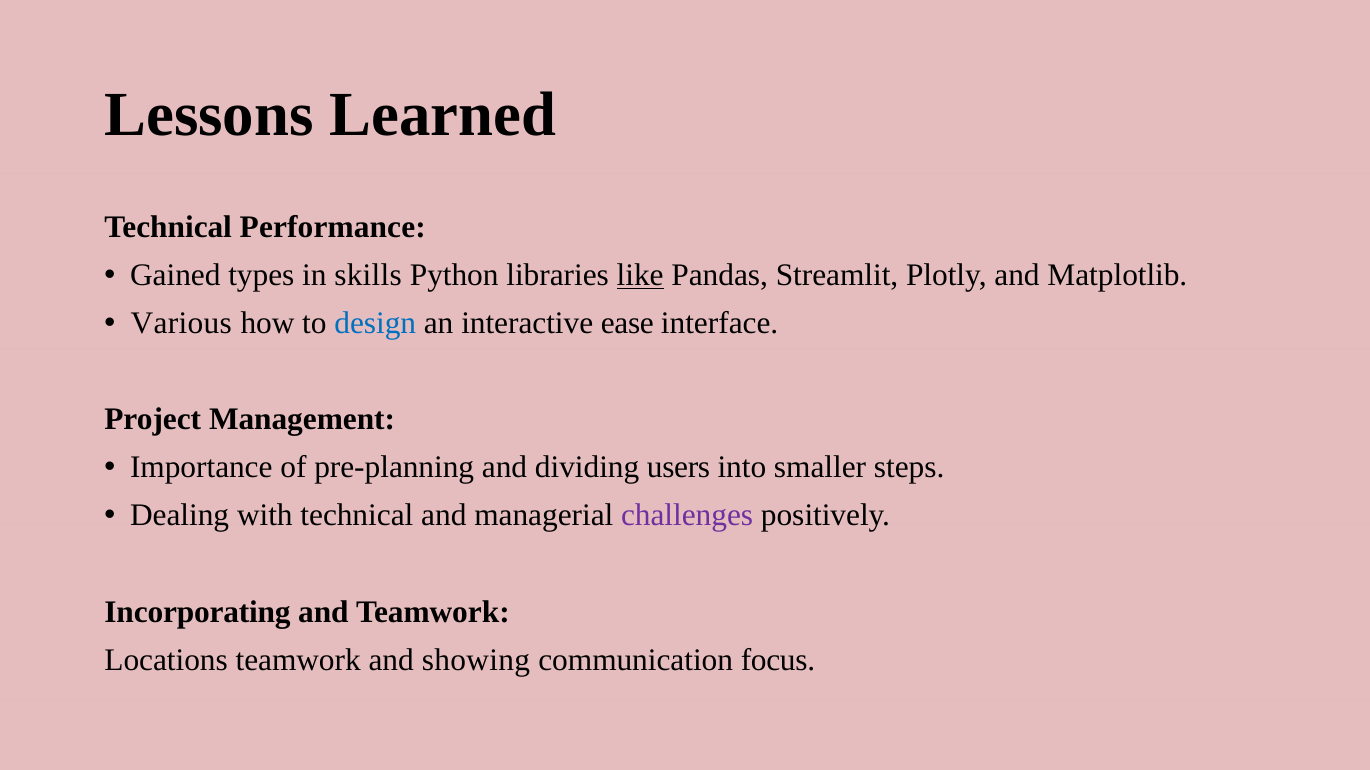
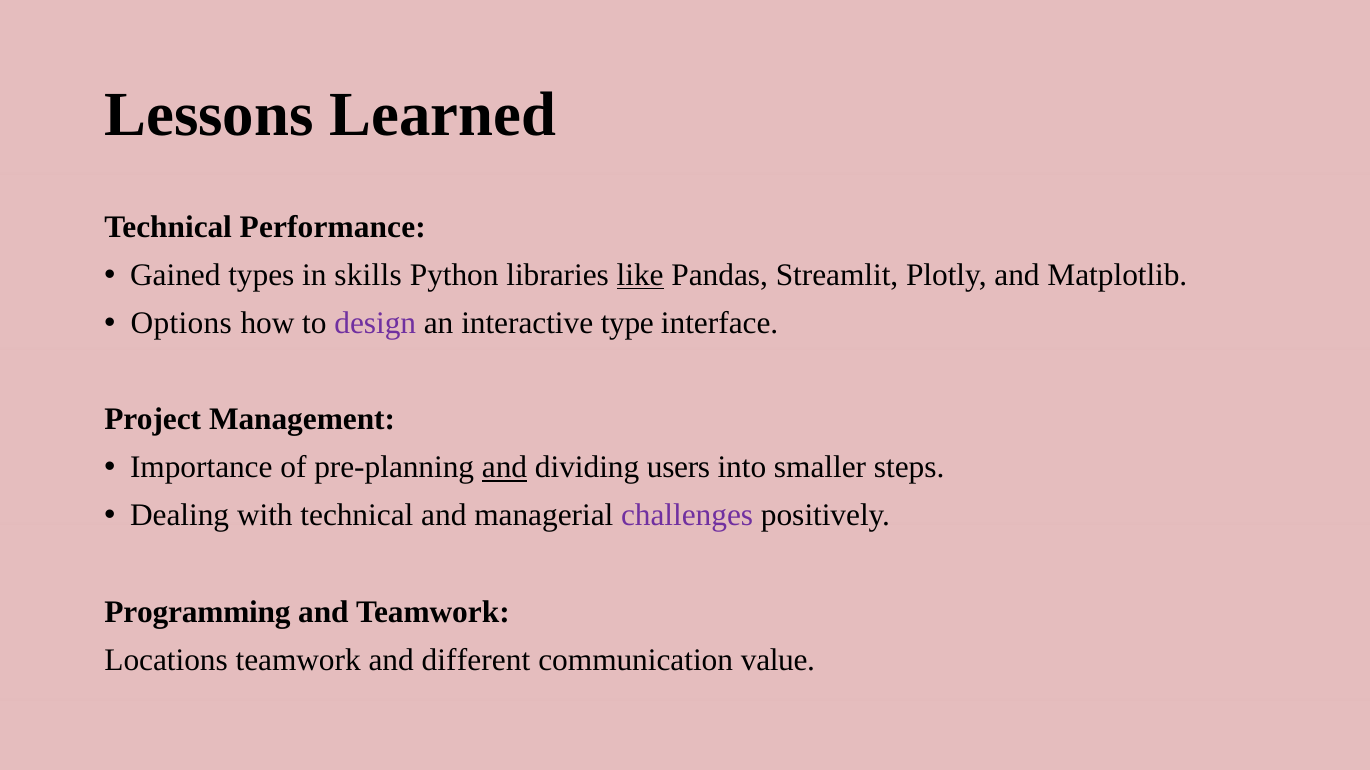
Various: Various -> Options
design colour: blue -> purple
ease: ease -> type
and at (505, 468) underline: none -> present
Incorporating: Incorporating -> Programming
showing: showing -> different
focus: focus -> value
